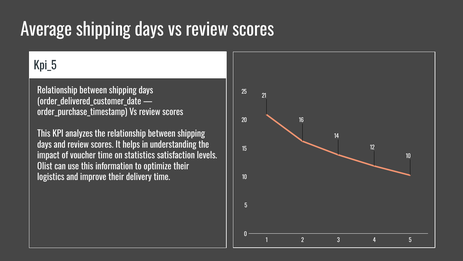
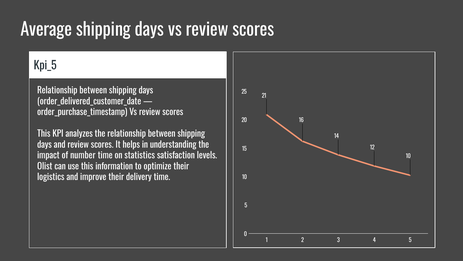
voucher: voucher -> number
